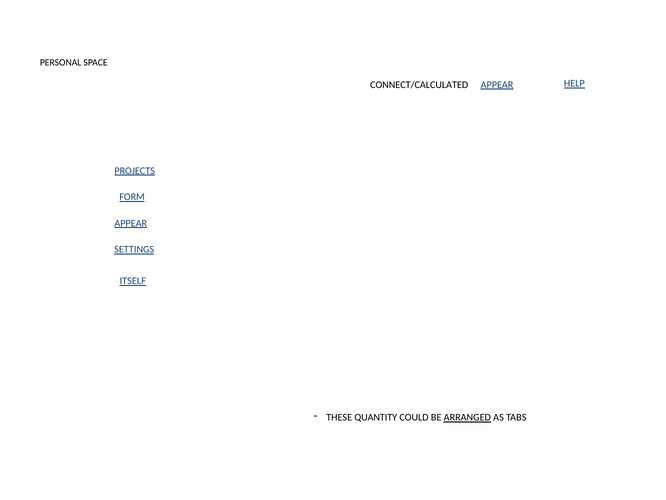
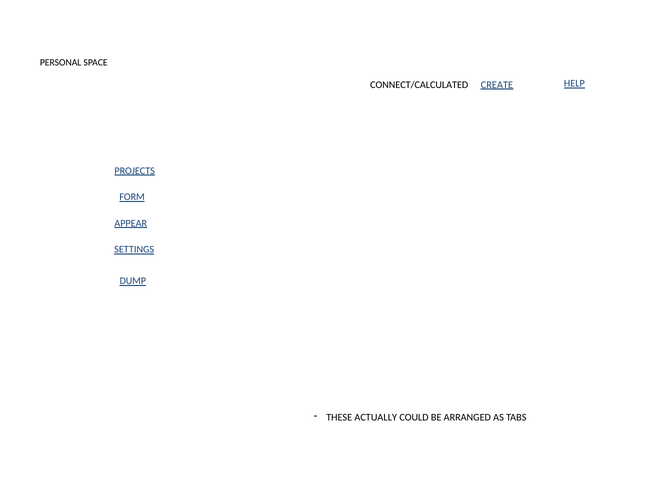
APPEAR at (497, 85): APPEAR -> CREATE
ITSELF: ITSELF -> DUMP
QUANTITY: QUANTITY -> ACTUALLY
ARRANGED underline: present -> none
